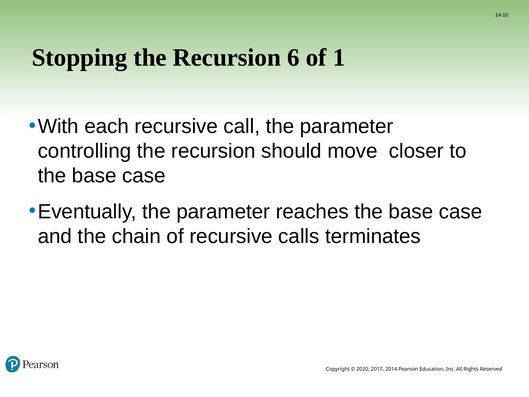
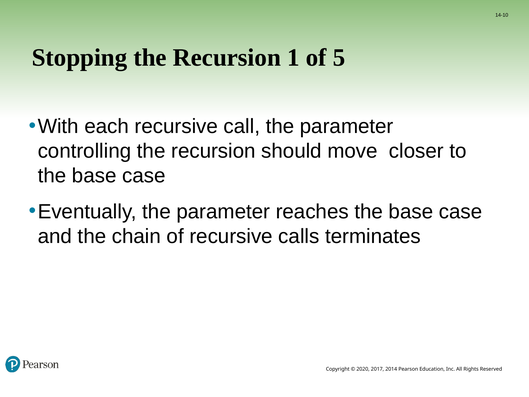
6: 6 -> 1
1: 1 -> 5
